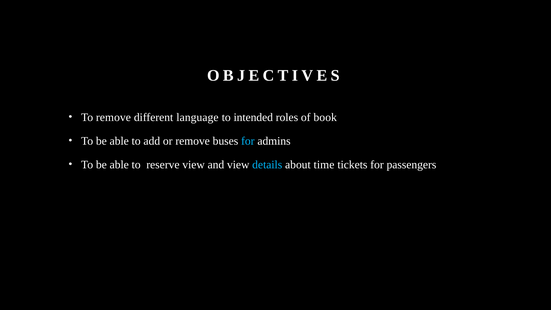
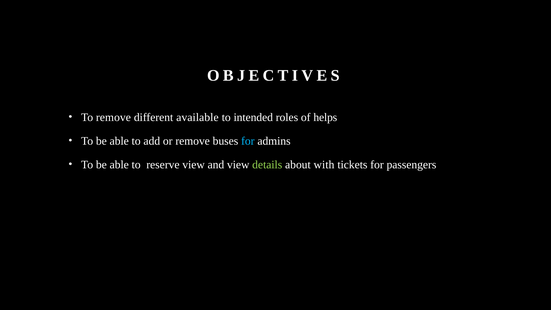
language: language -> available
book: book -> helps
details colour: light blue -> light green
time: time -> with
